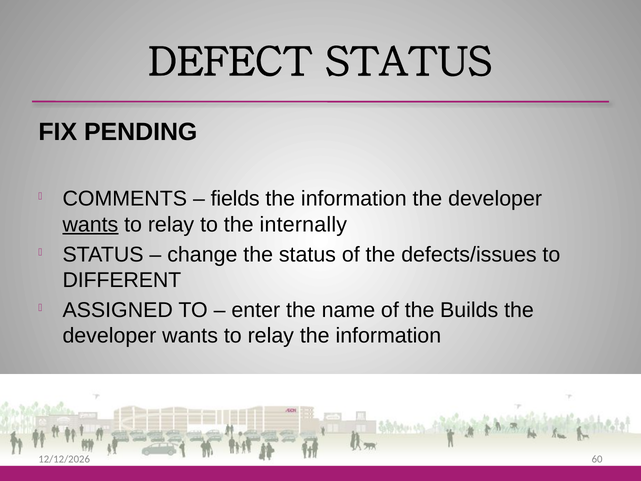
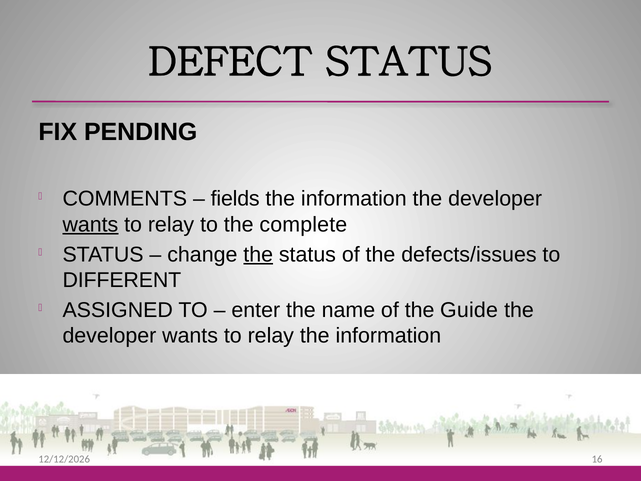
internally: internally -> complete
the at (258, 254) underline: none -> present
Builds: Builds -> Guide
60: 60 -> 16
